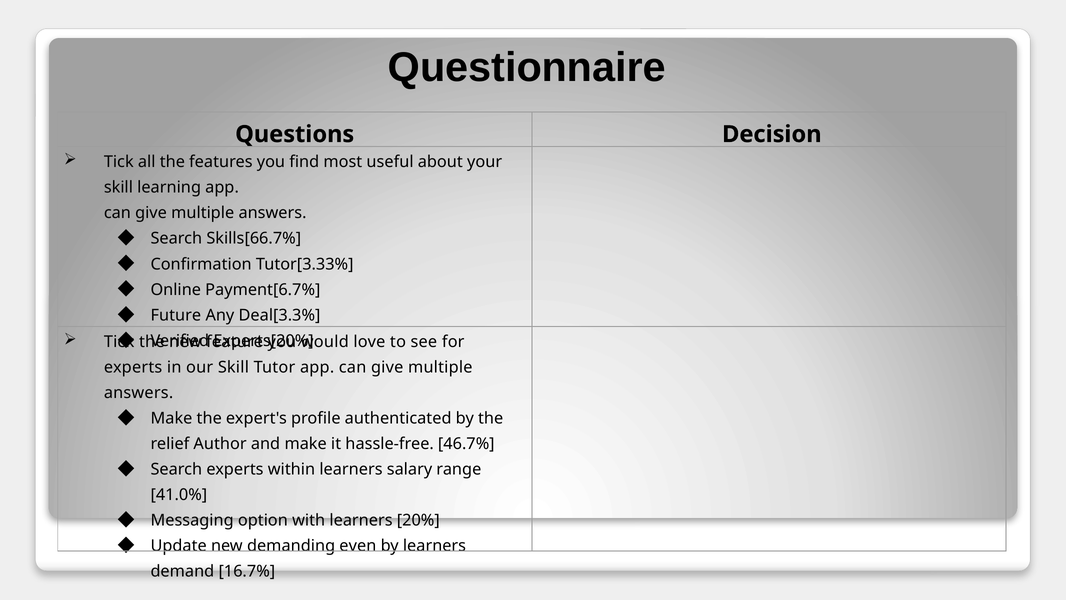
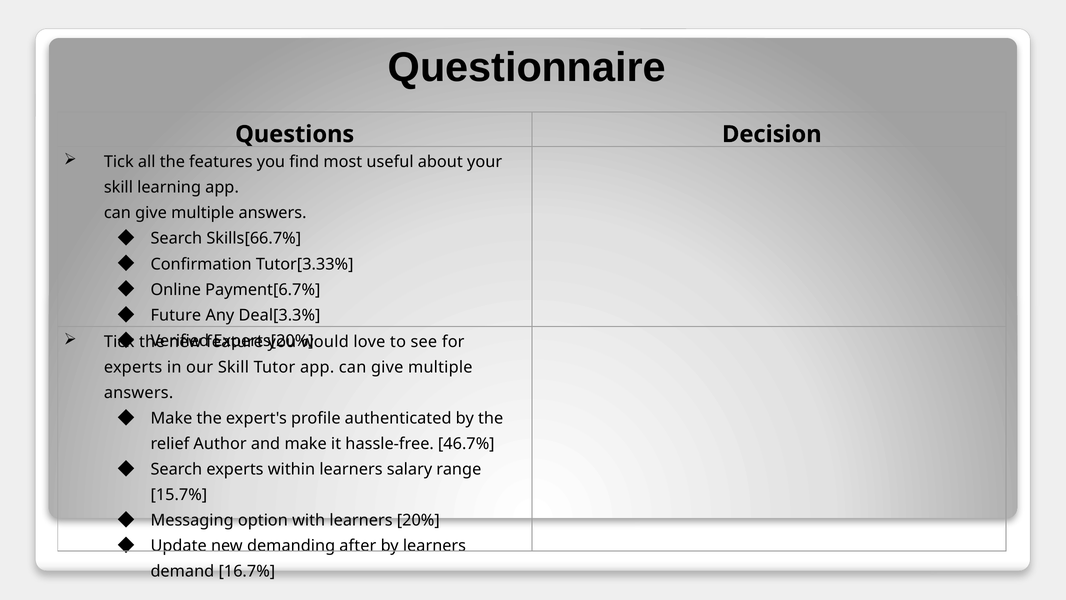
41.0%: 41.0% -> 15.7%
even: even -> after
